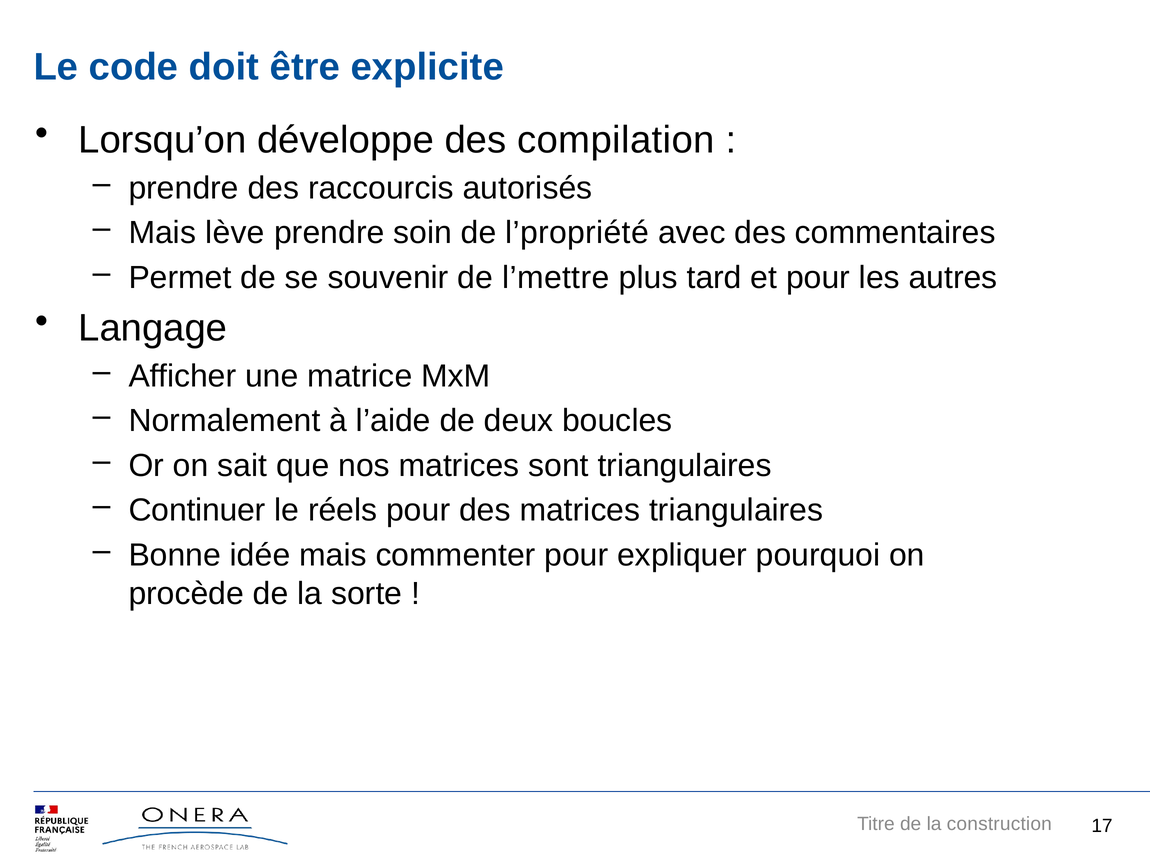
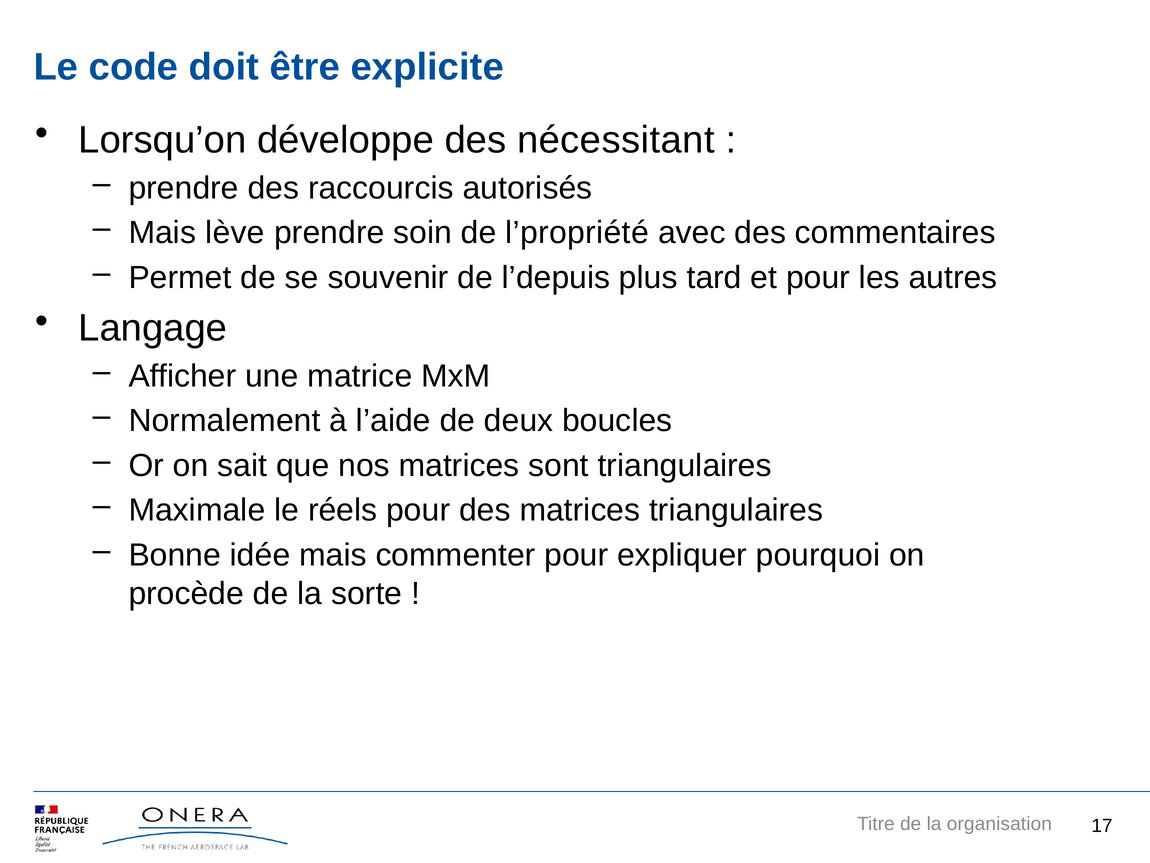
compilation: compilation -> nécessitant
l’mettre: l’mettre -> l’depuis
Continuer: Continuer -> Maximale
construction: construction -> organisation
